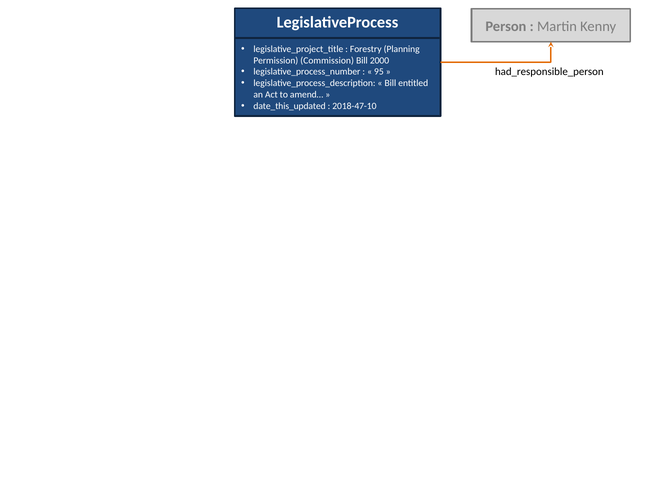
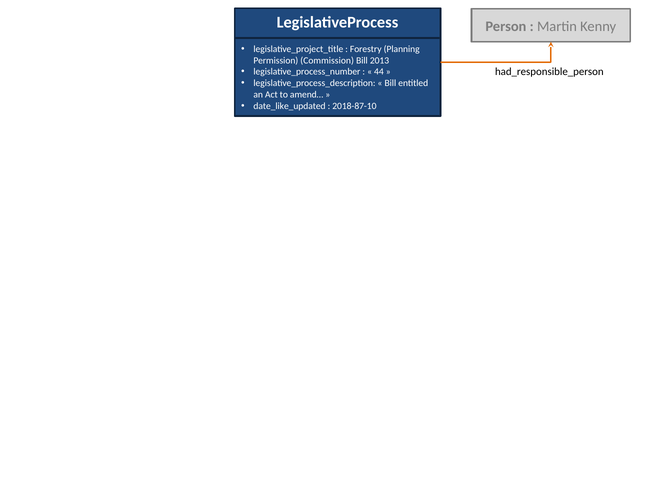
2000: 2000 -> 2013
95: 95 -> 44
date_this_updated: date_this_updated -> date_like_updated
2018-47-10: 2018-47-10 -> 2018-87-10
